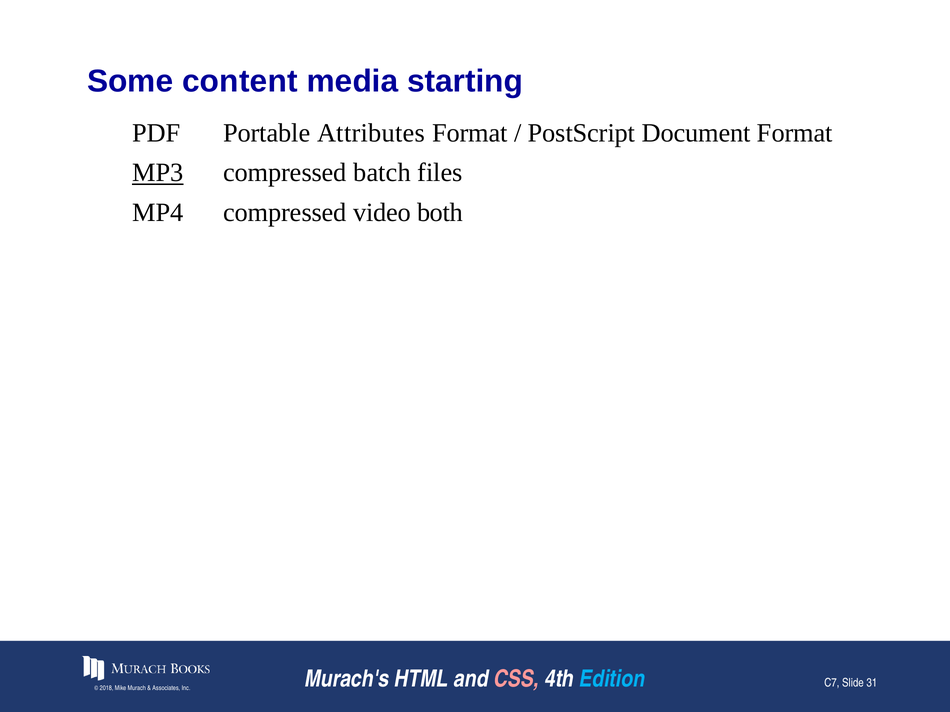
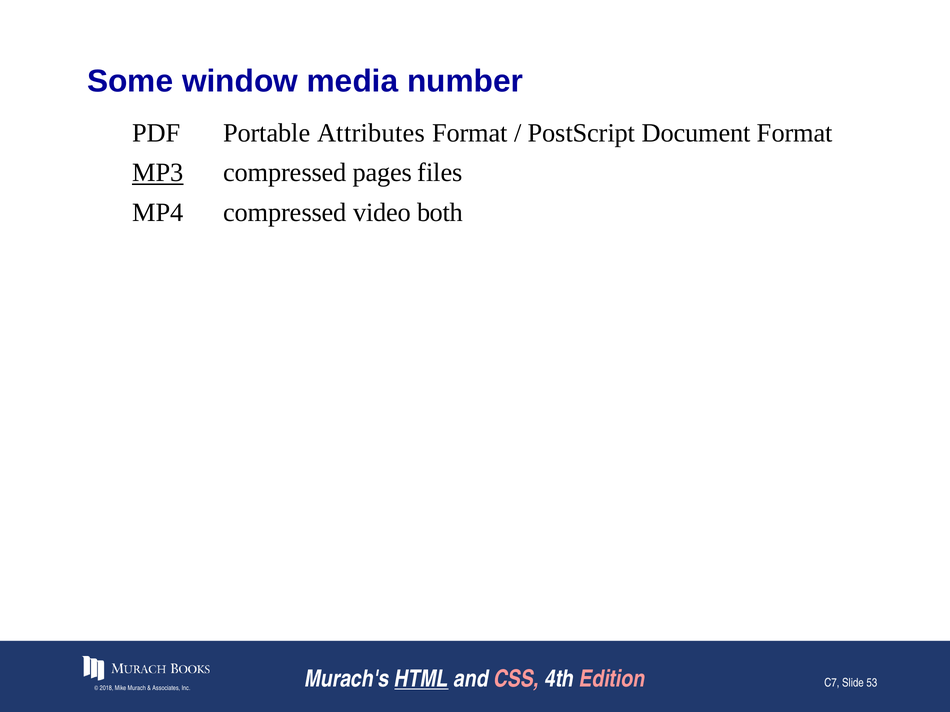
content: content -> window
starting: starting -> number
batch: batch -> pages
HTML underline: none -> present
Edition colour: light blue -> pink
31: 31 -> 53
